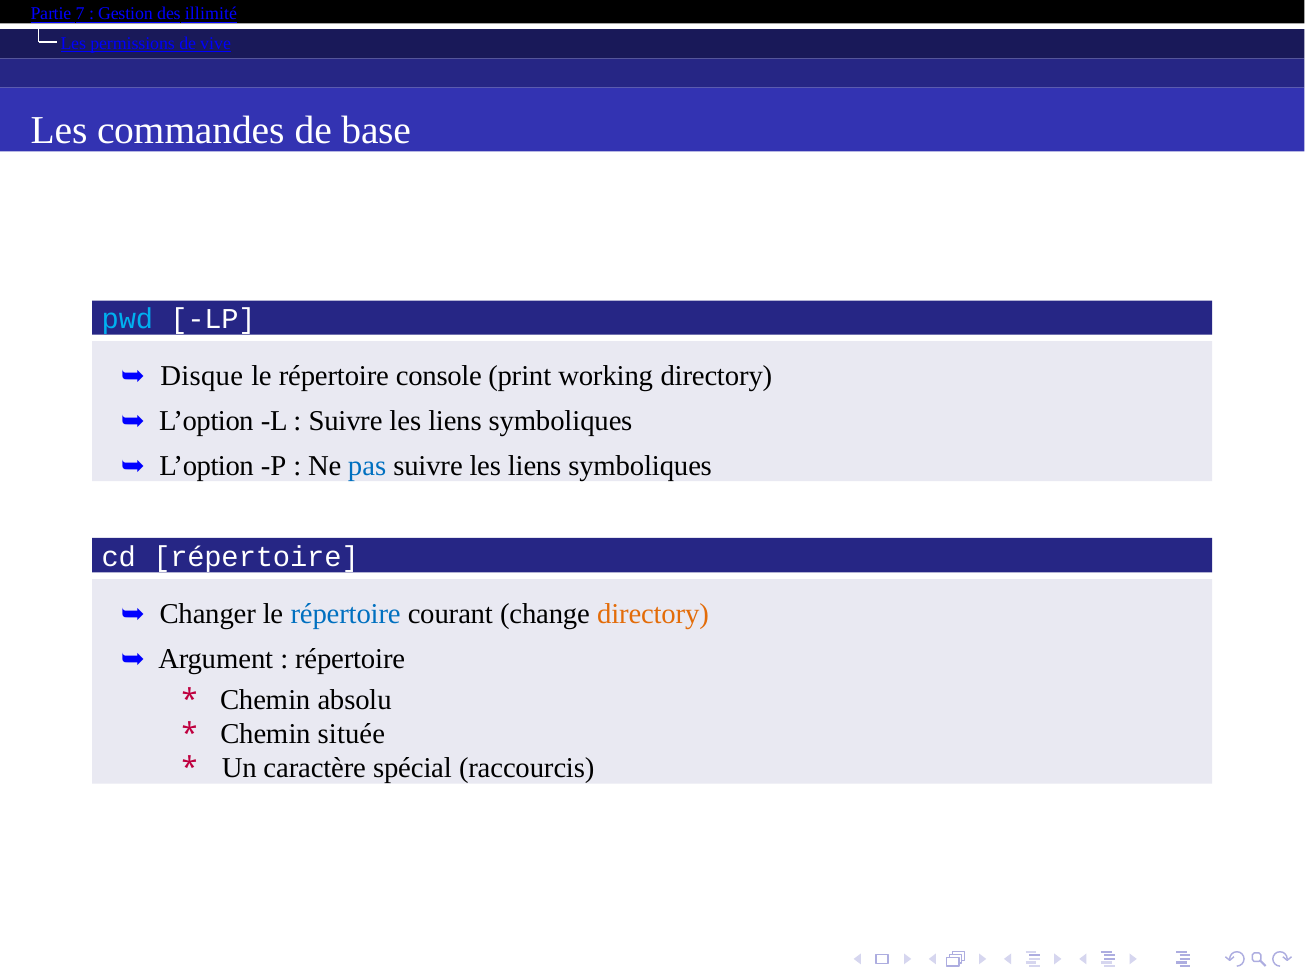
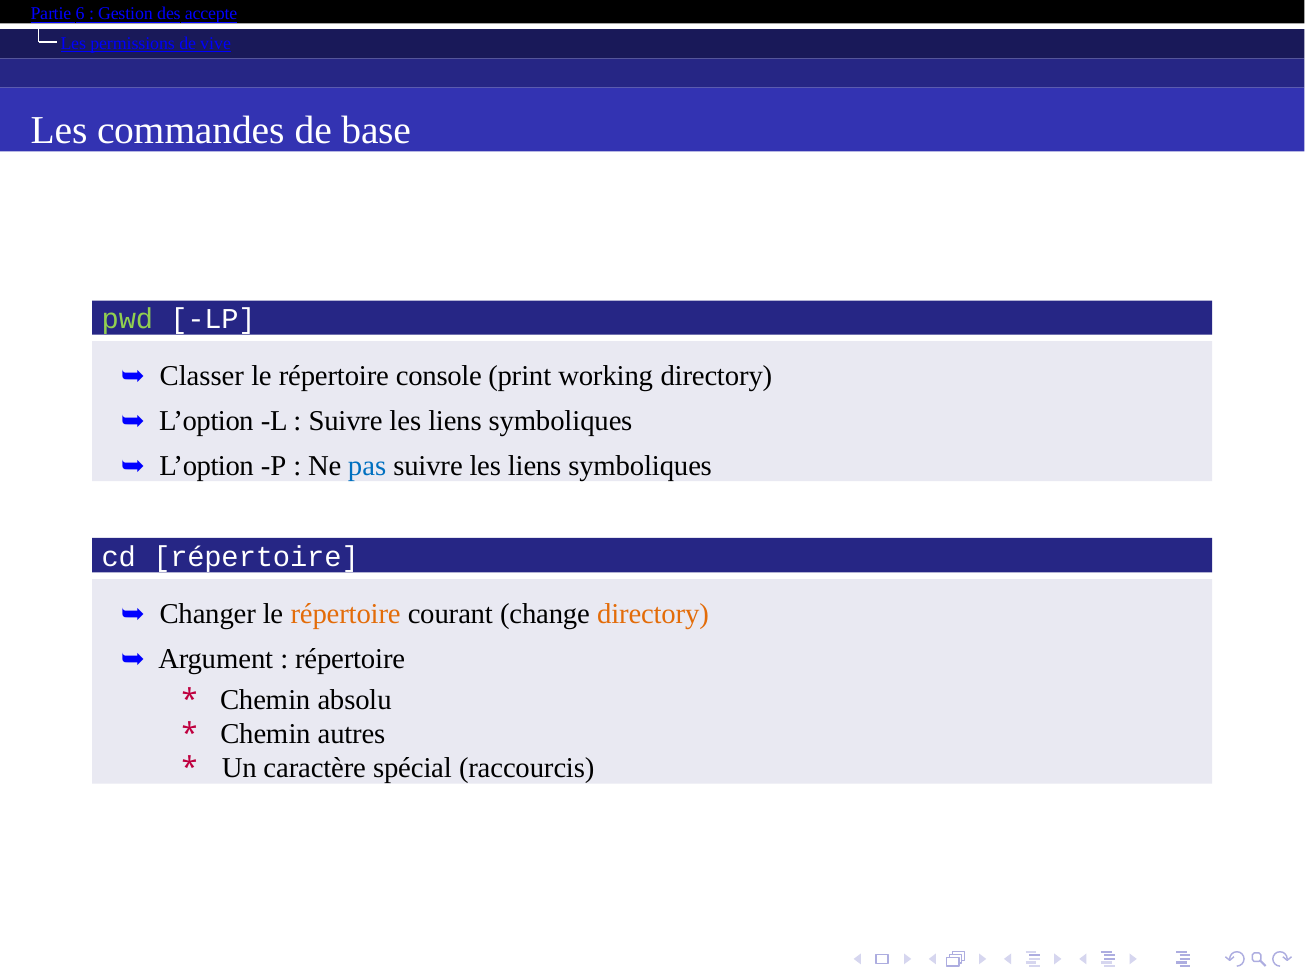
7: 7 -> 6
illimité: illimité -> accepte
pwd colour: light blue -> light green
Disque: Disque -> Classer
répertoire at (346, 614) colour: blue -> orange
située: située -> autres
